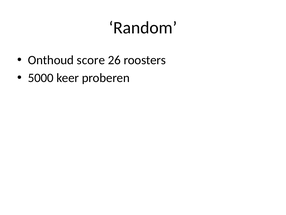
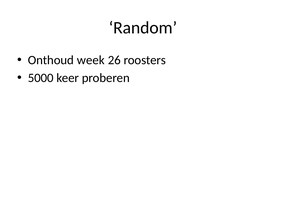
score: score -> week
